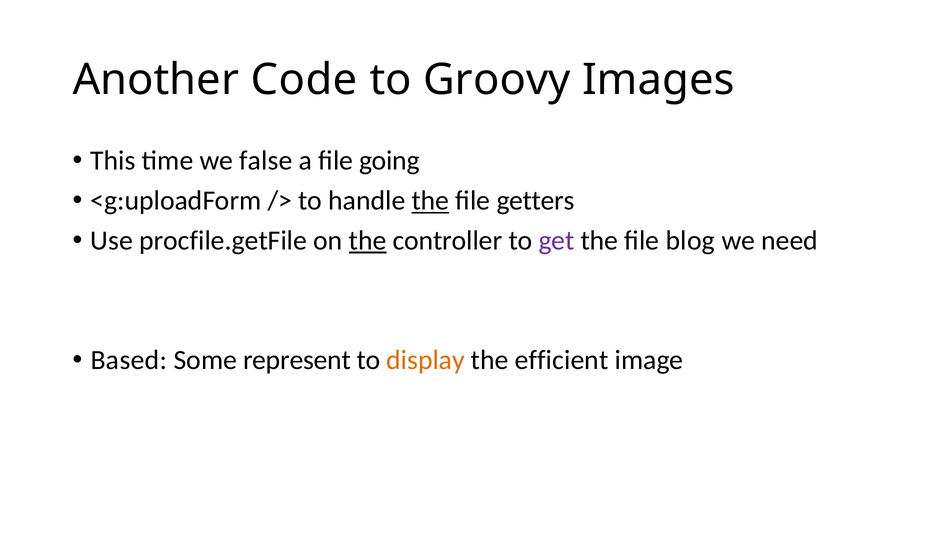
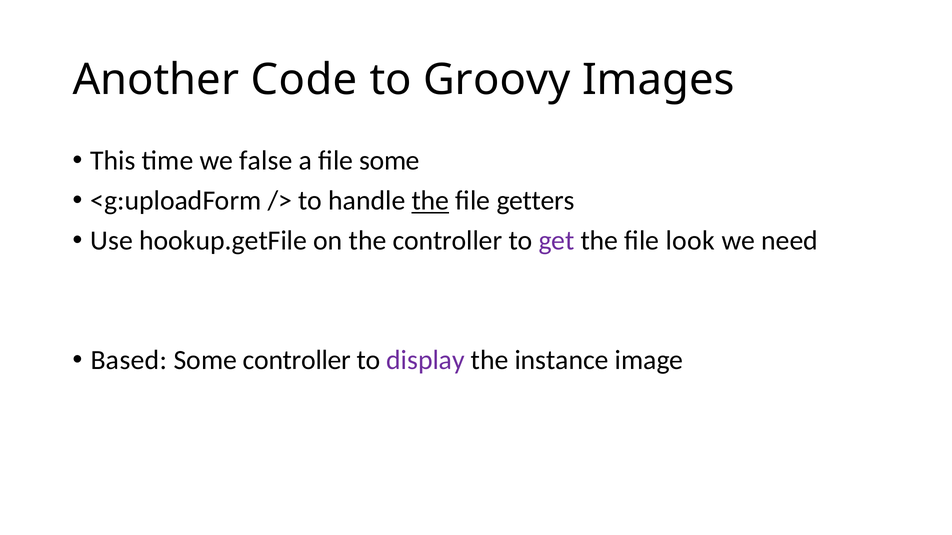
file going: going -> some
procfile.getFile: procfile.getFile -> hookup.getFile
the at (368, 241) underline: present -> none
blog: blog -> look
Some represent: represent -> controller
display colour: orange -> purple
efficient: efficient -> instance
